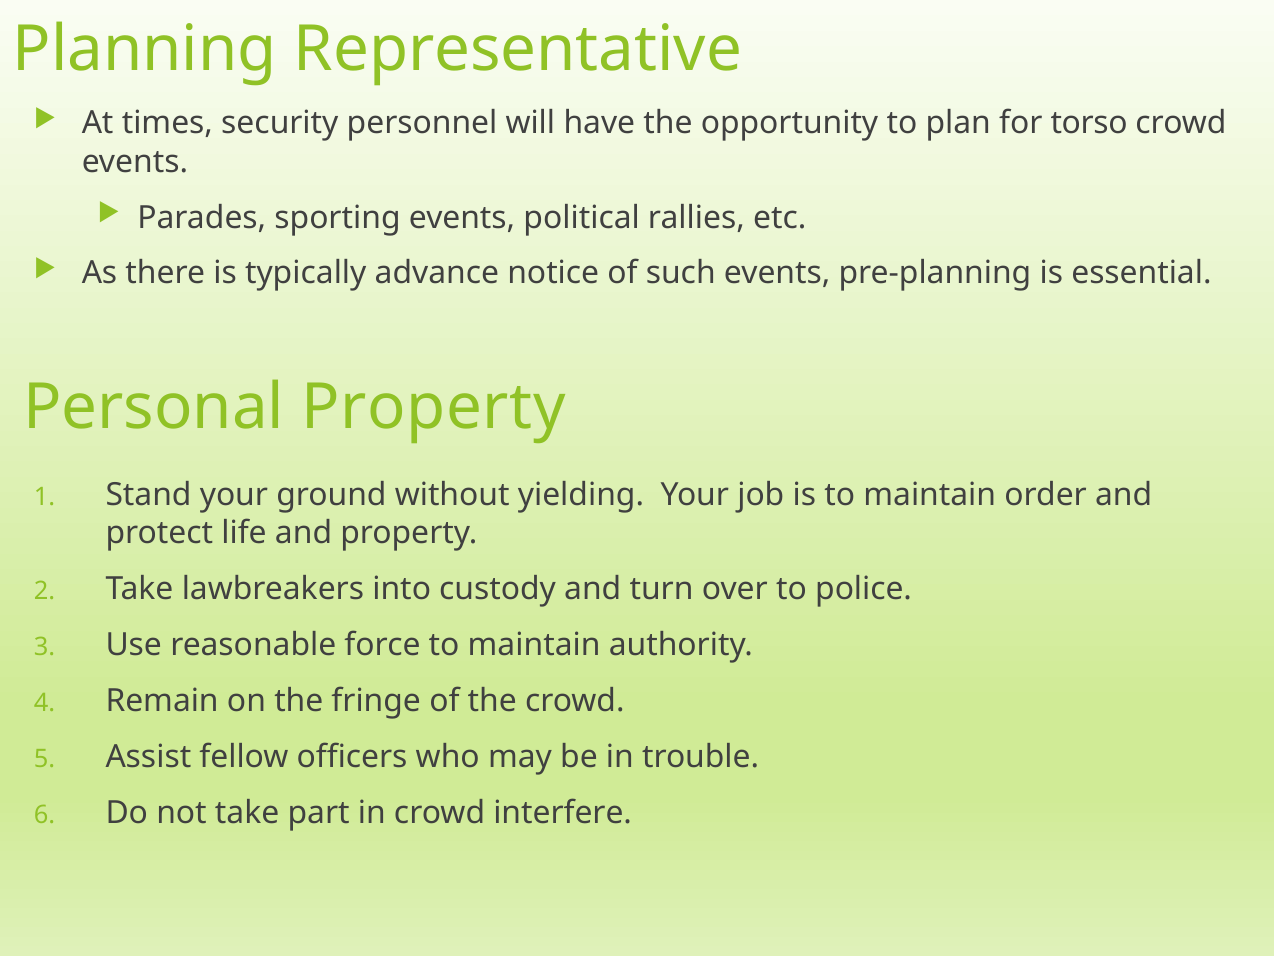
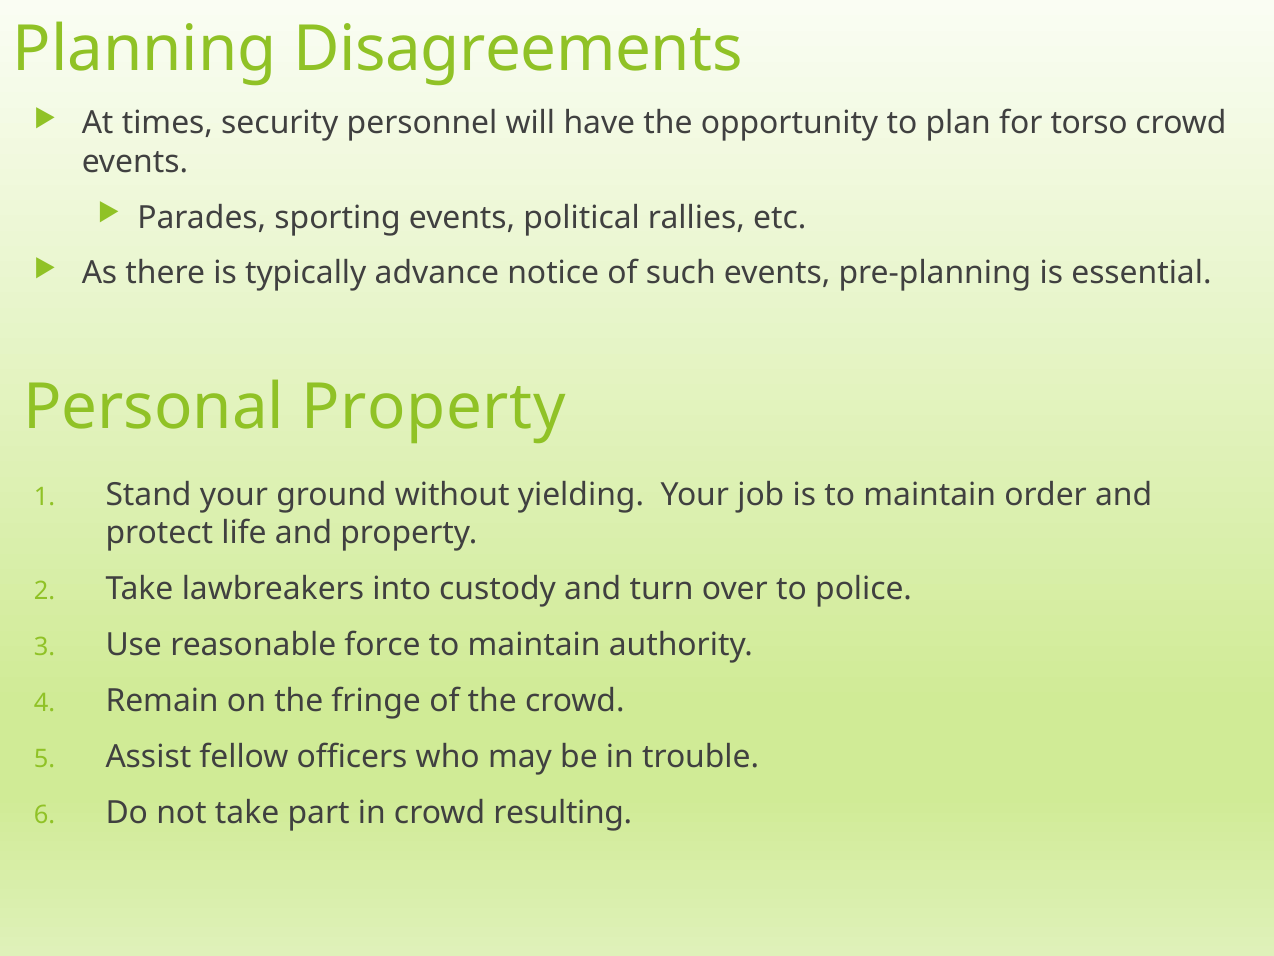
Representative: Representative -> Disagreements
interfere: interfere -> resulting
